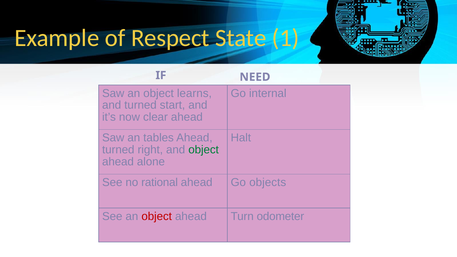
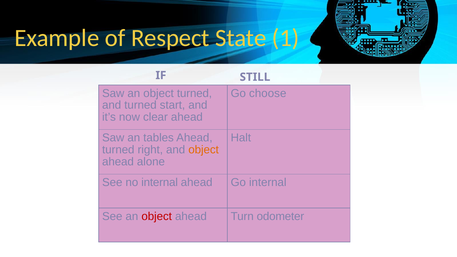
NEED: NEED -> STILL
object learns: learns -> turned
internal: internal -> choose
object at (204, 150) colour: green -> orange
no rational: rational -> internal
Go objects: objects -> internal
